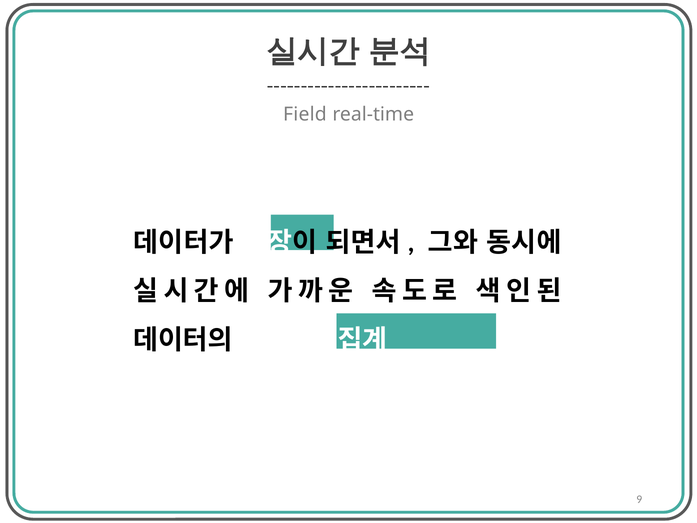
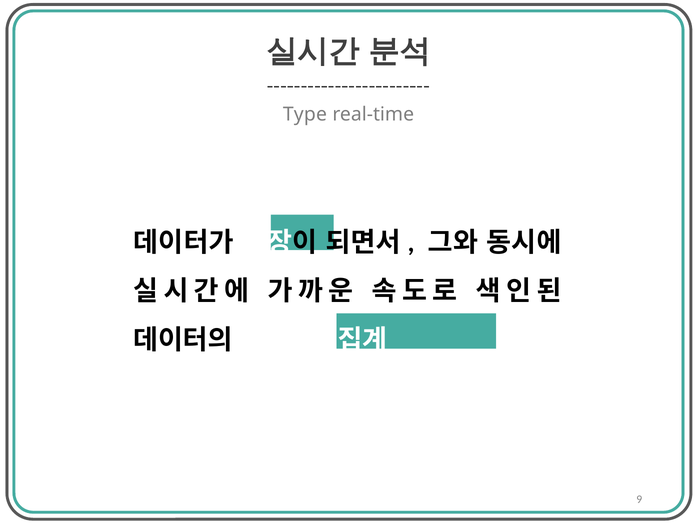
Field: Field -> Type
